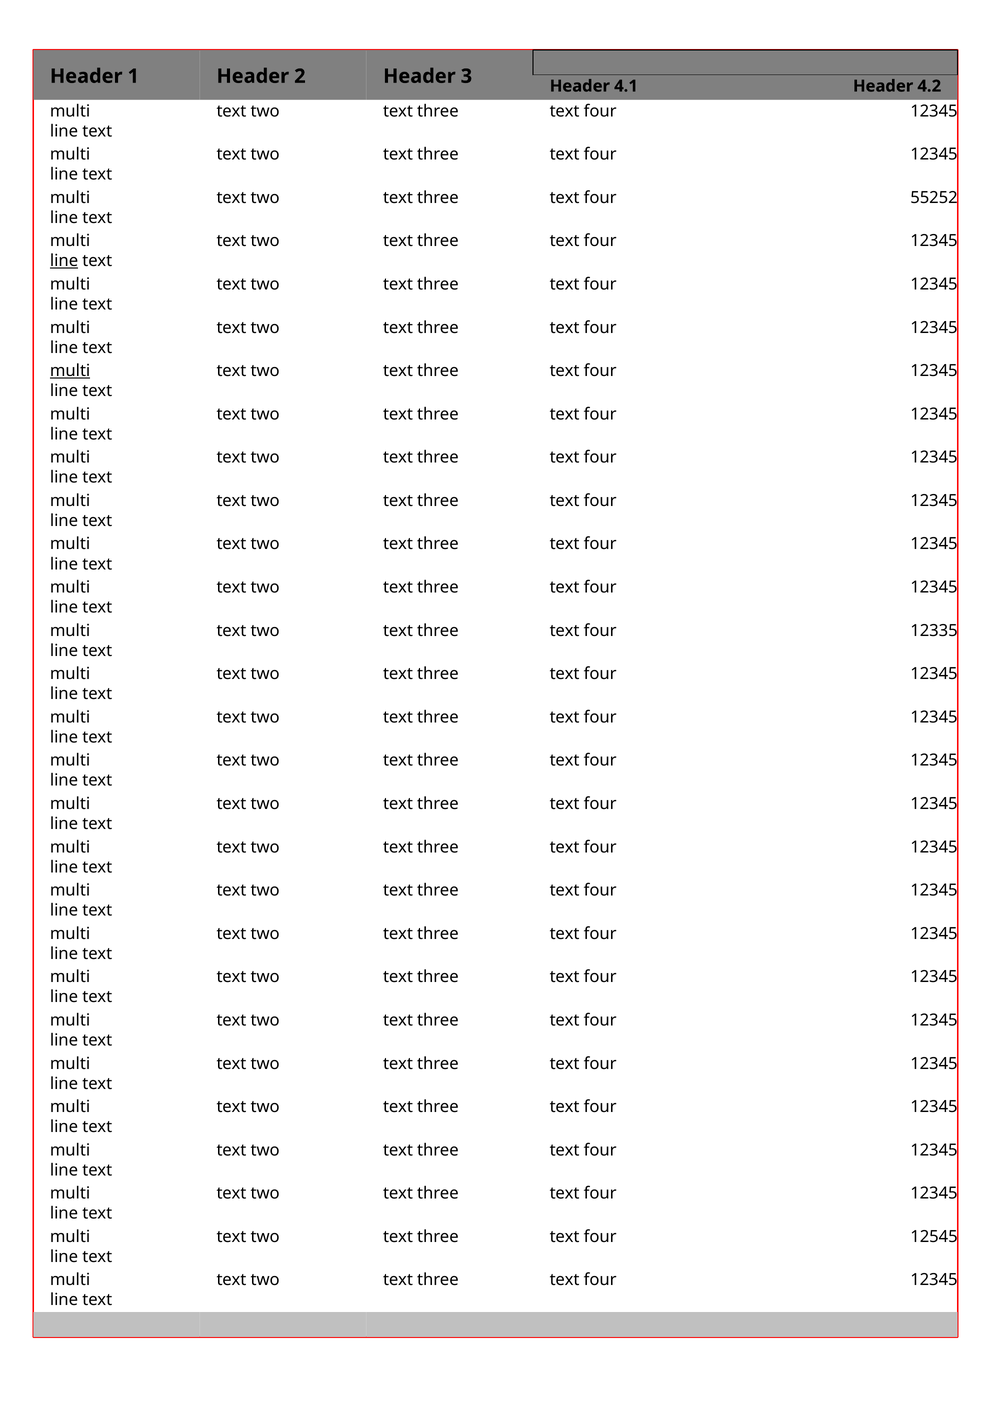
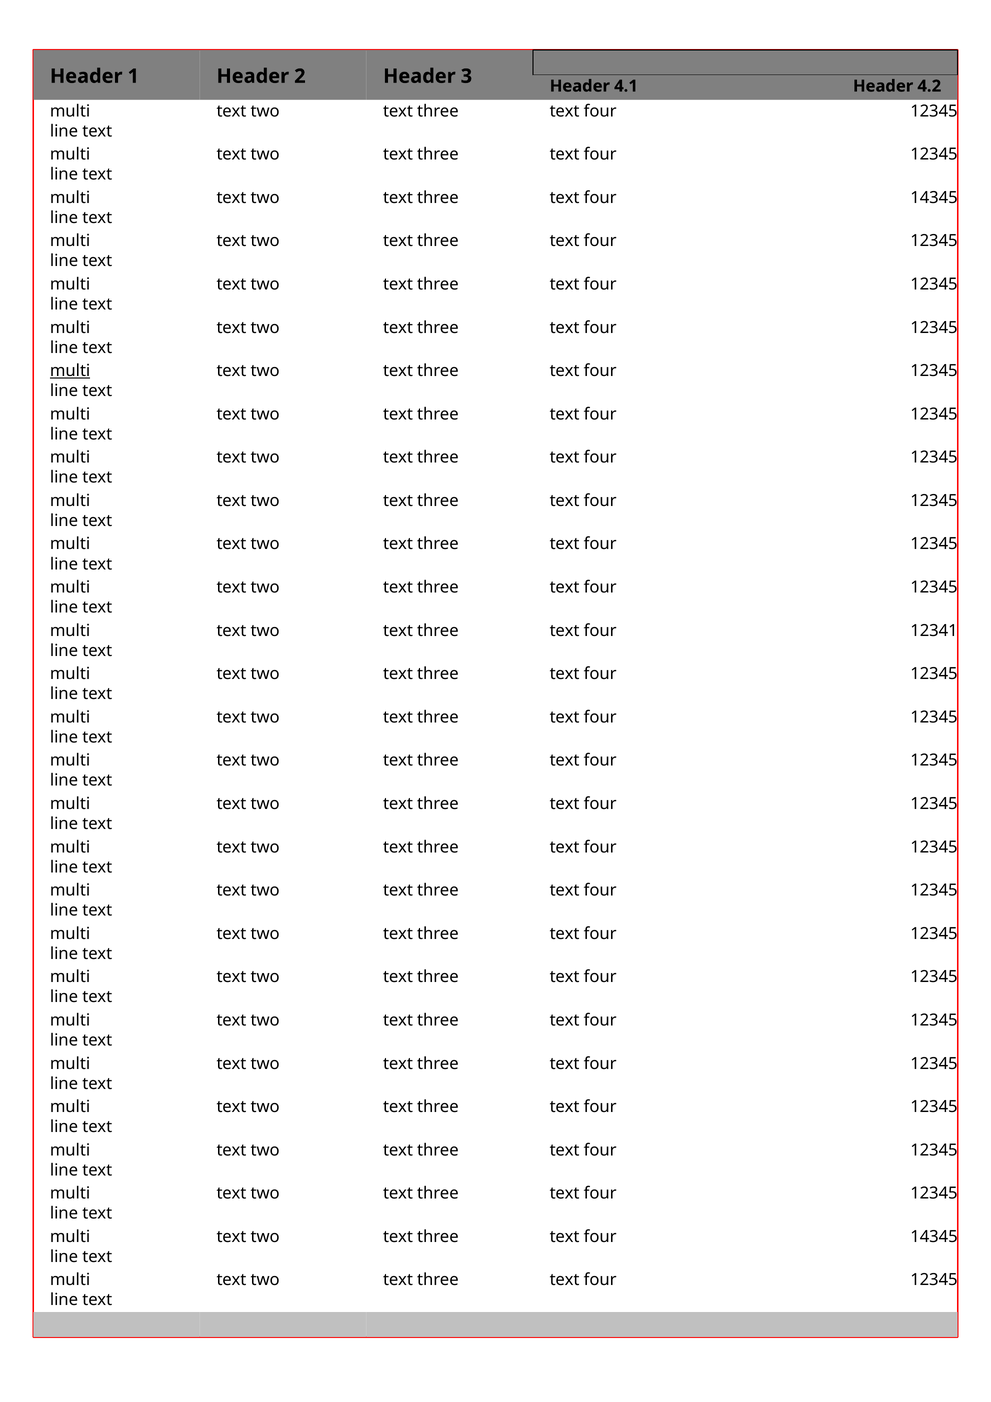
55252 at (934, 198): 55252 -> 14345
line at (64, 261) underline: present -> none
12335: 12335 -> 12341
12545 at (934, 1237): 12545 -> 14345
